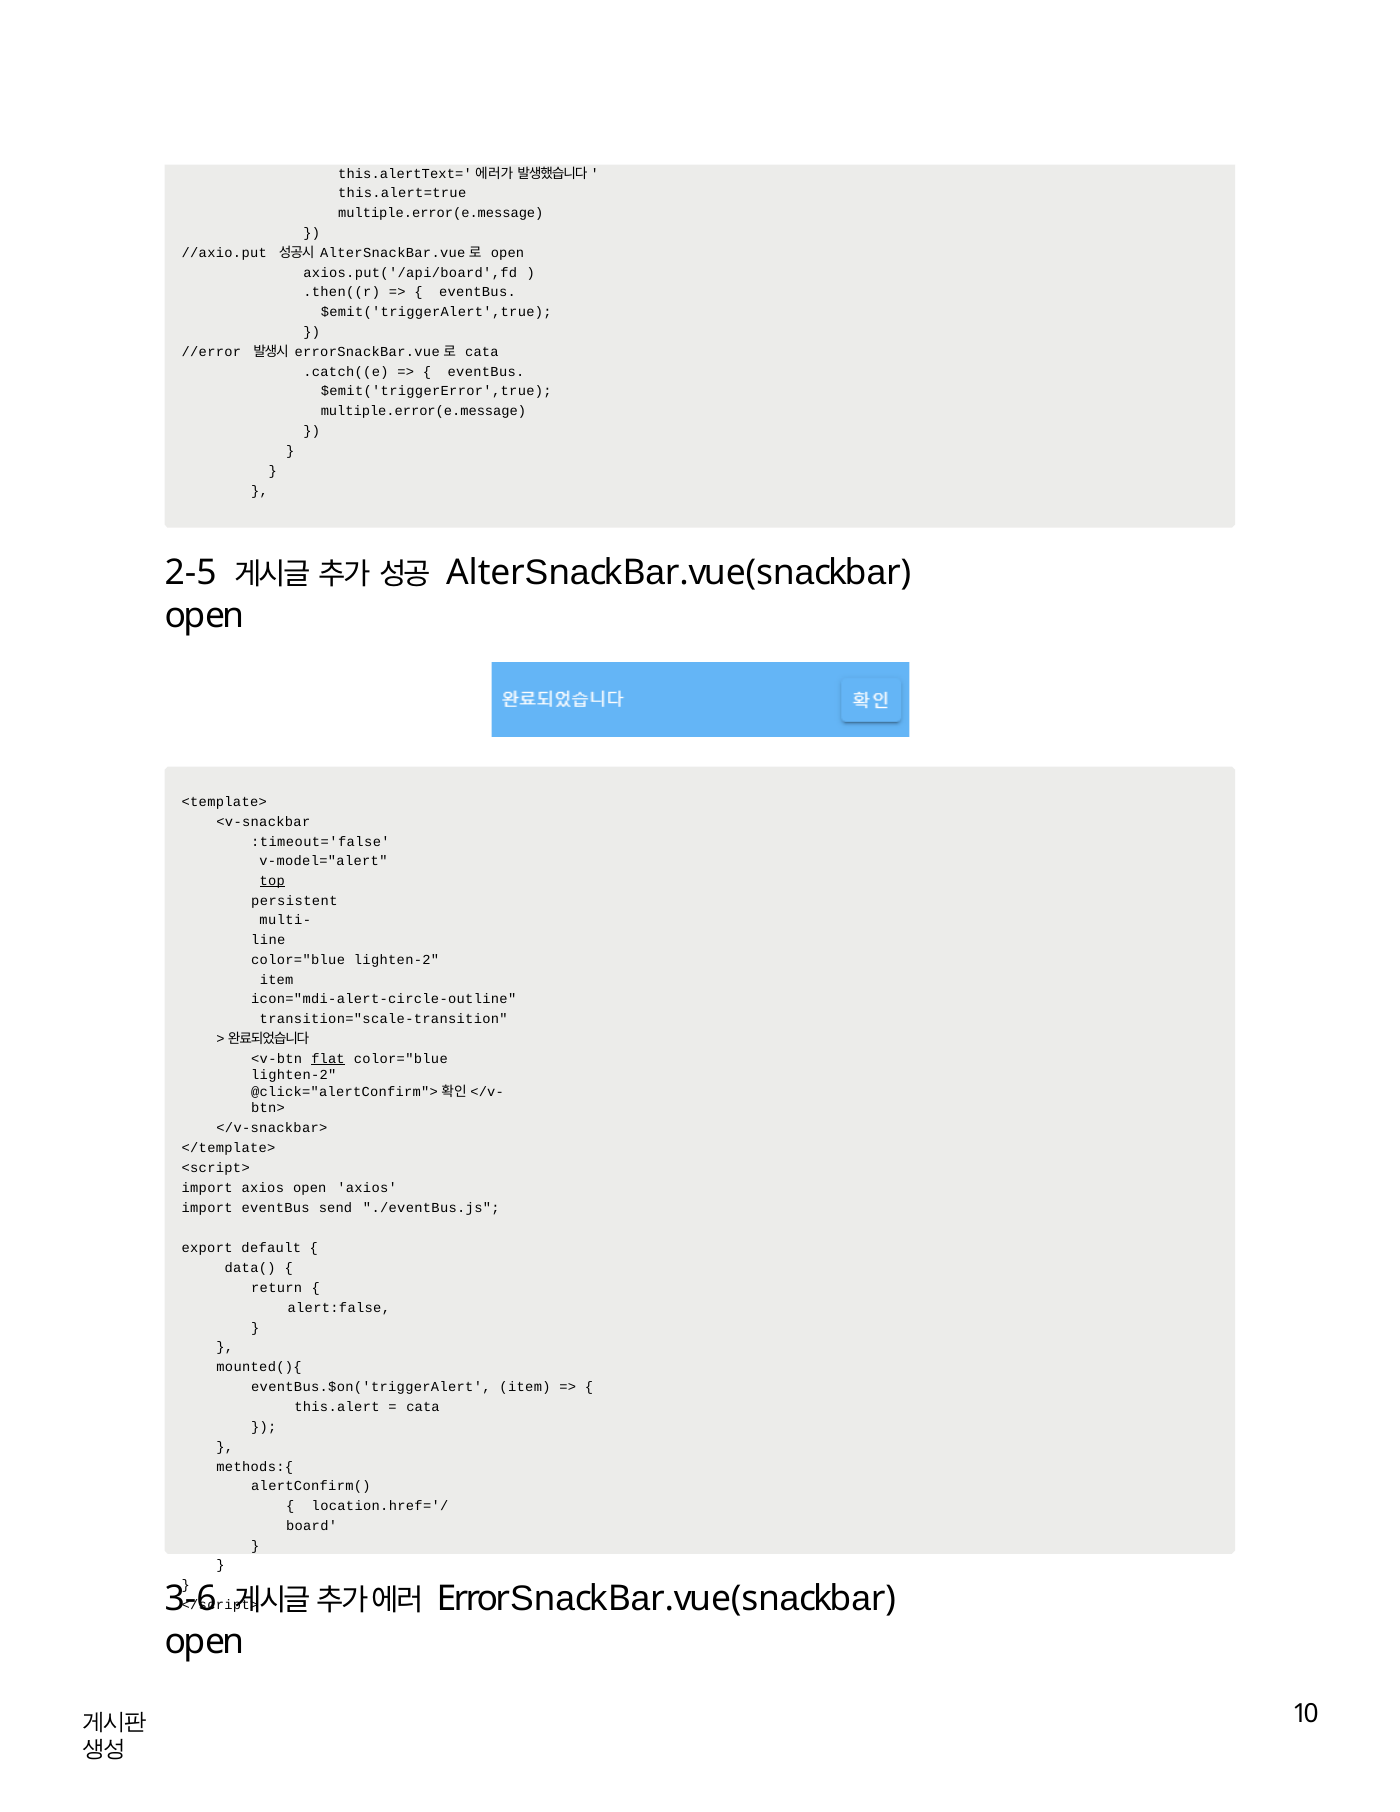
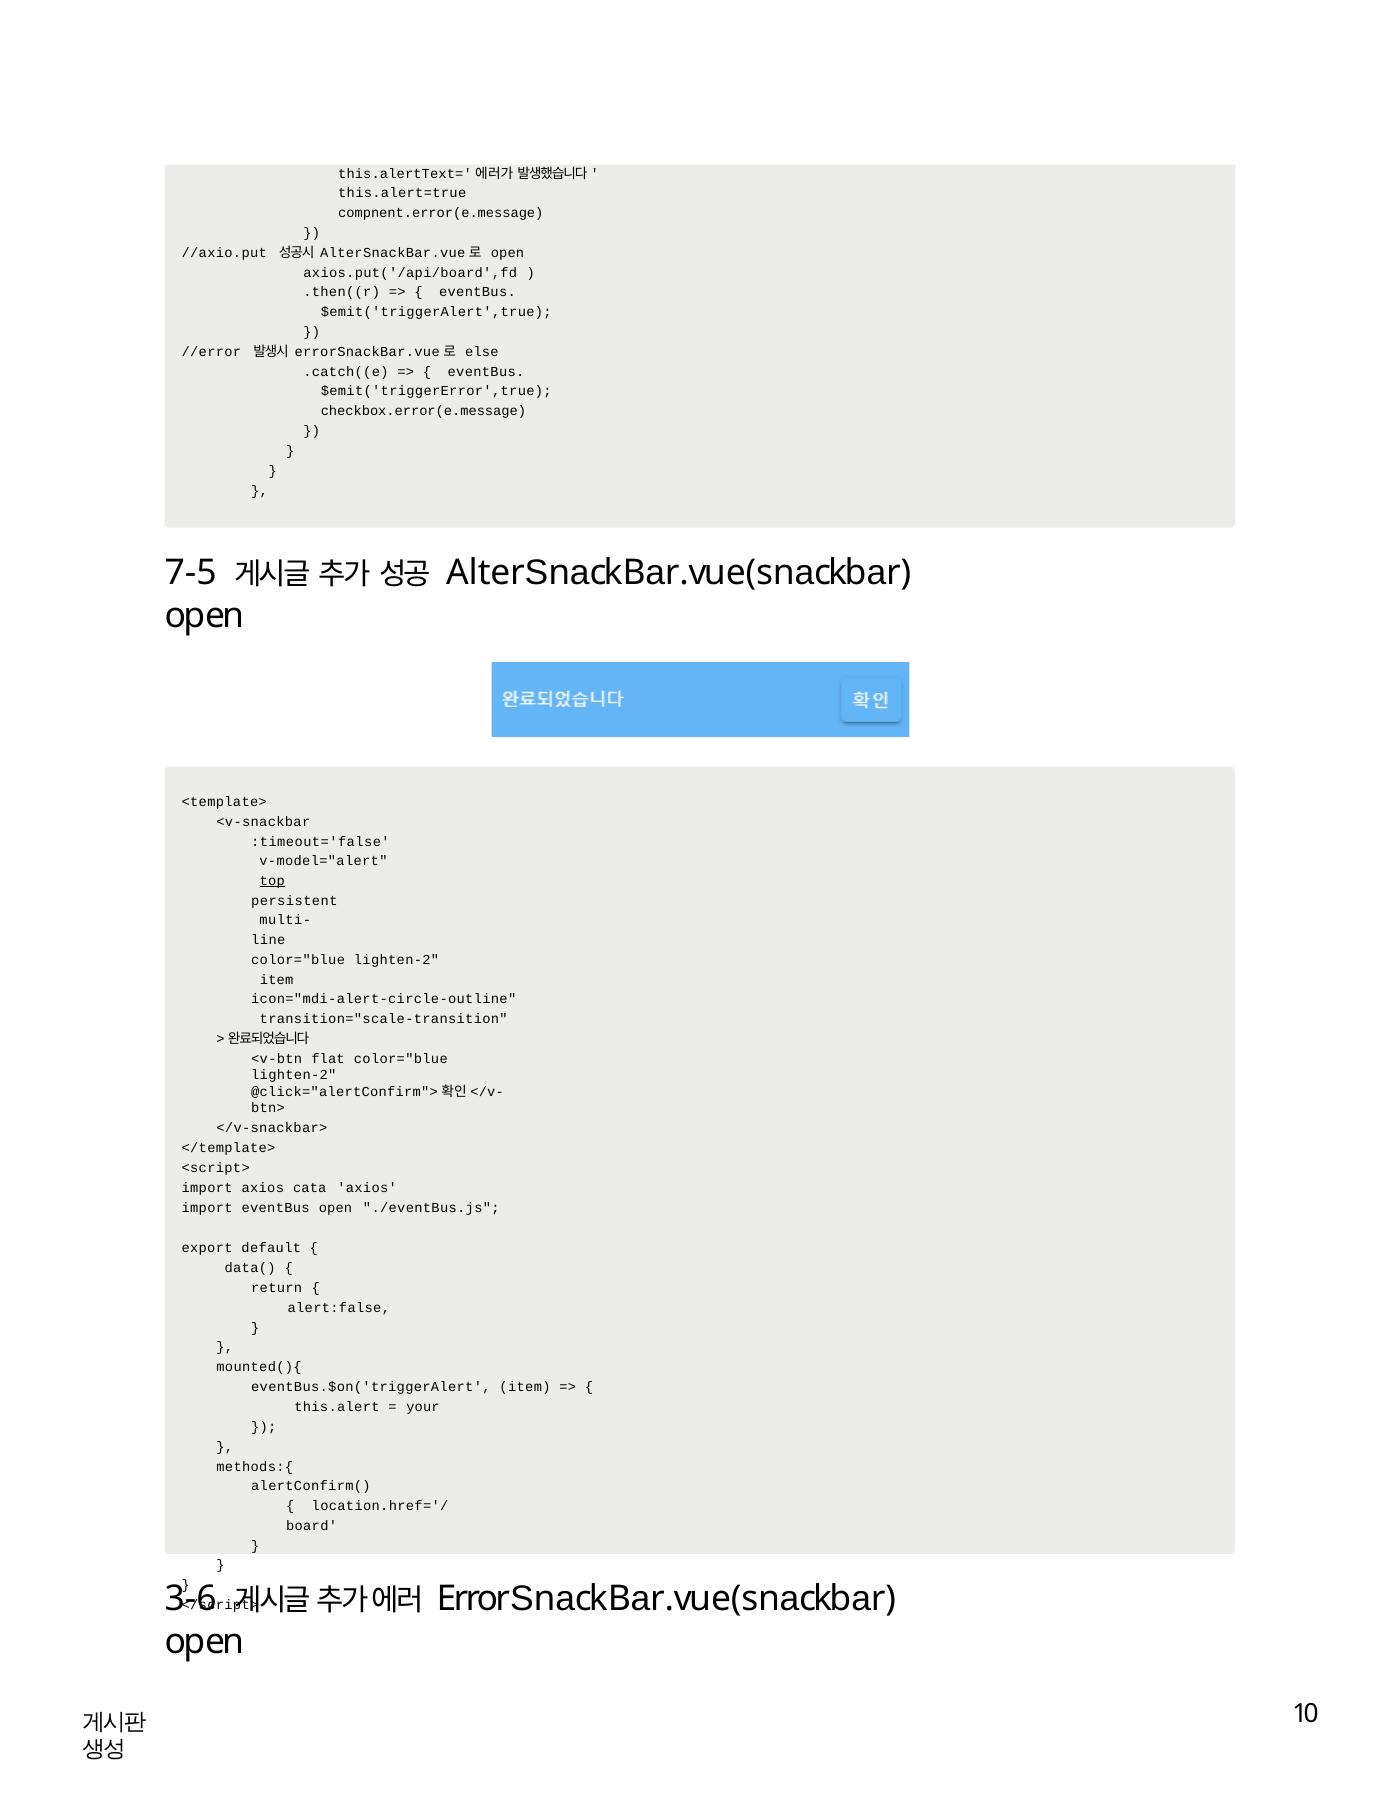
multiple.error(e.message at (441, 213): multiple.error(e.message -> compnent.error(e.message
cata at (482, 352): cata -> else
multiple.error(e.message at (423, 411): multiple.error(e.message -> checkbox.error(e.message
2-5: 2-5 -> 7-5
flat underline: present -> none
axios open: open -> cata
eventBus send: send -> open
cata at (423, 1407): cata -> your
